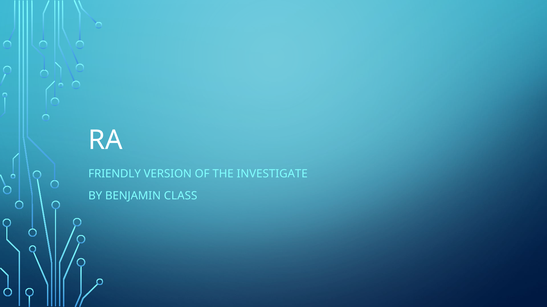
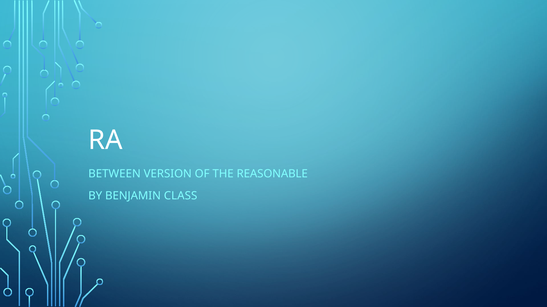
FRIENDLY: FRIENDLY -> BETWEEN
INVESTIGATE: INVESTIGATE -> REASONABLE
